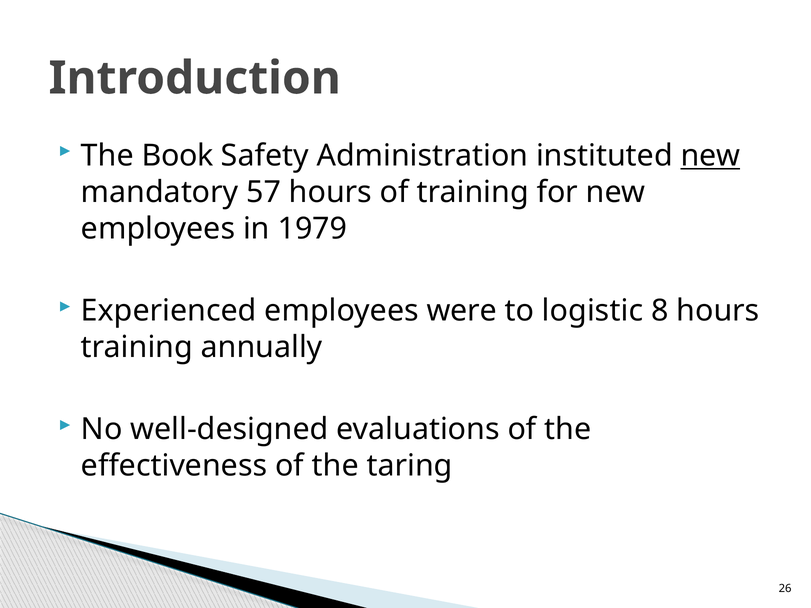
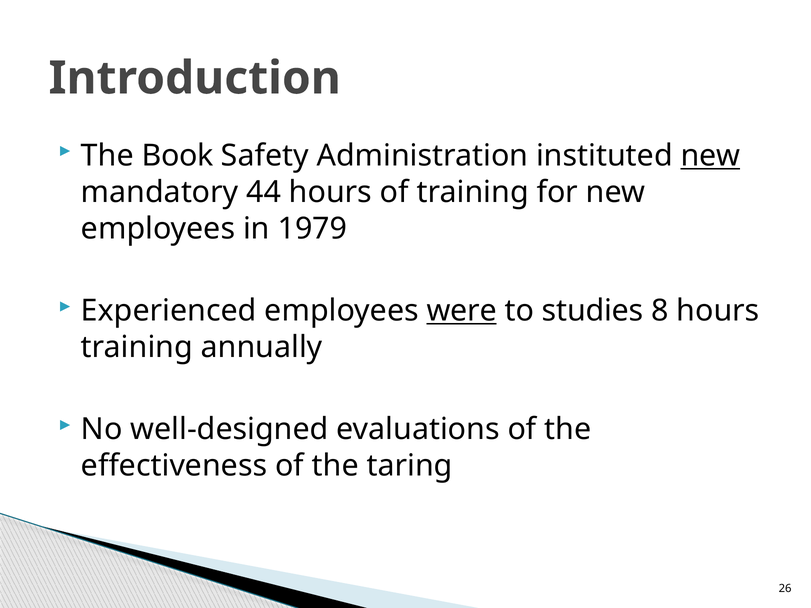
57: 57 -> 44
were underline: none -> present
logistic: logistic -> studies
